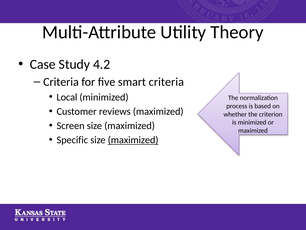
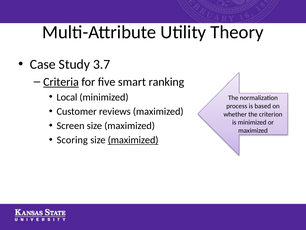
4.2: 4.2 -> 3.7
Criteria at (61, 82) underline: none -> present
smart criteria: criteria -> ranking
Specific: Specific -> Scoring
